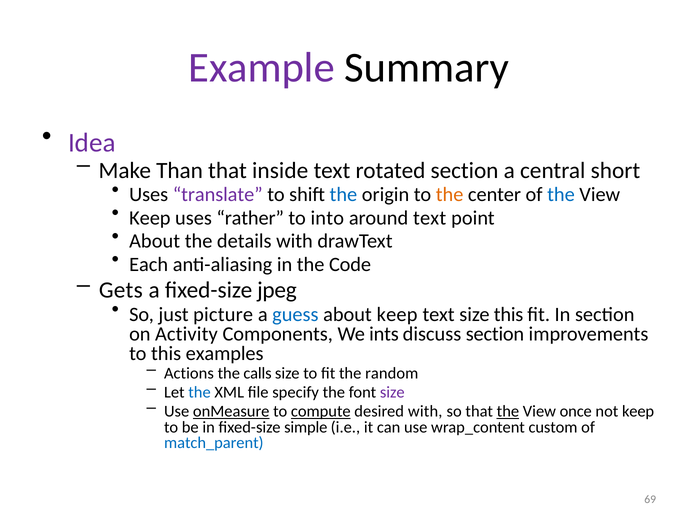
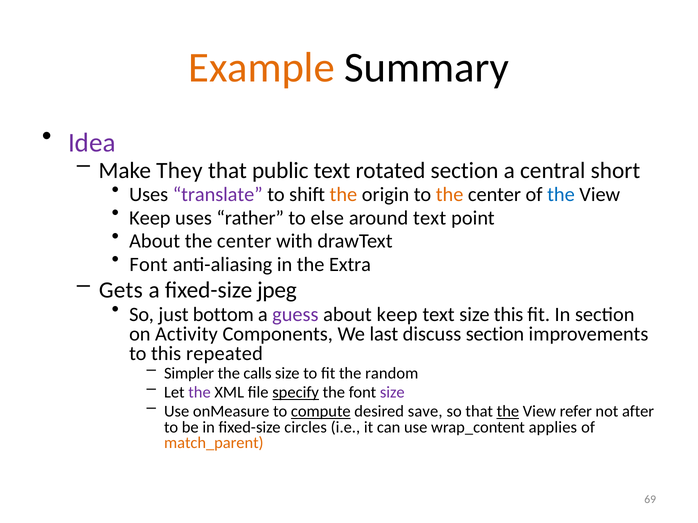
Example colour: purple -> orange
Than: Than -> They
inside: inside -> public
the at (343, 195) colour: blue -> orange
into: into -> else
details at (244, 241): details -> center
Each at (149, 265): Each -> Font
Code: Code -> Extra
picture: picture -> bottom
guess colour: blue -> purple
ints: ints -> last
examples: examples -> repeated
Actions: Actions -> Simpler
the at (200, 393) colour: blue -> purple
specify underline: none -> present
onMeasure underline: present -> none
desired with: with -> save
once: once -> refer
not keep: keep -> after
simple: simple -> circles
custom: custom -> applies
match_parent colour: blue -> orange
